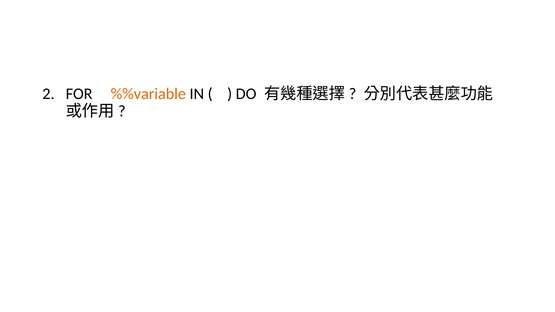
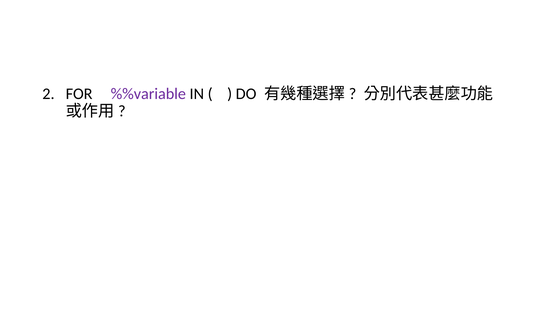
%%variable colour: orange -> purple
